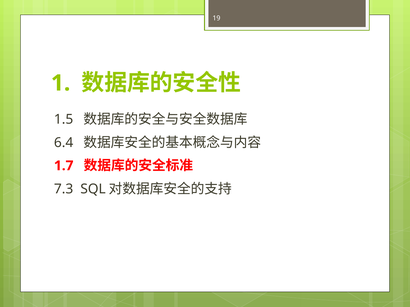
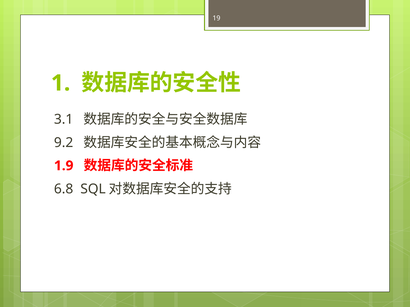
1.5: 1.5 -> 3.1
6.4: 6.4 -> 9.2
1.7: 1.7 -> 1.9
7.3: 7.3 -> 6.8
